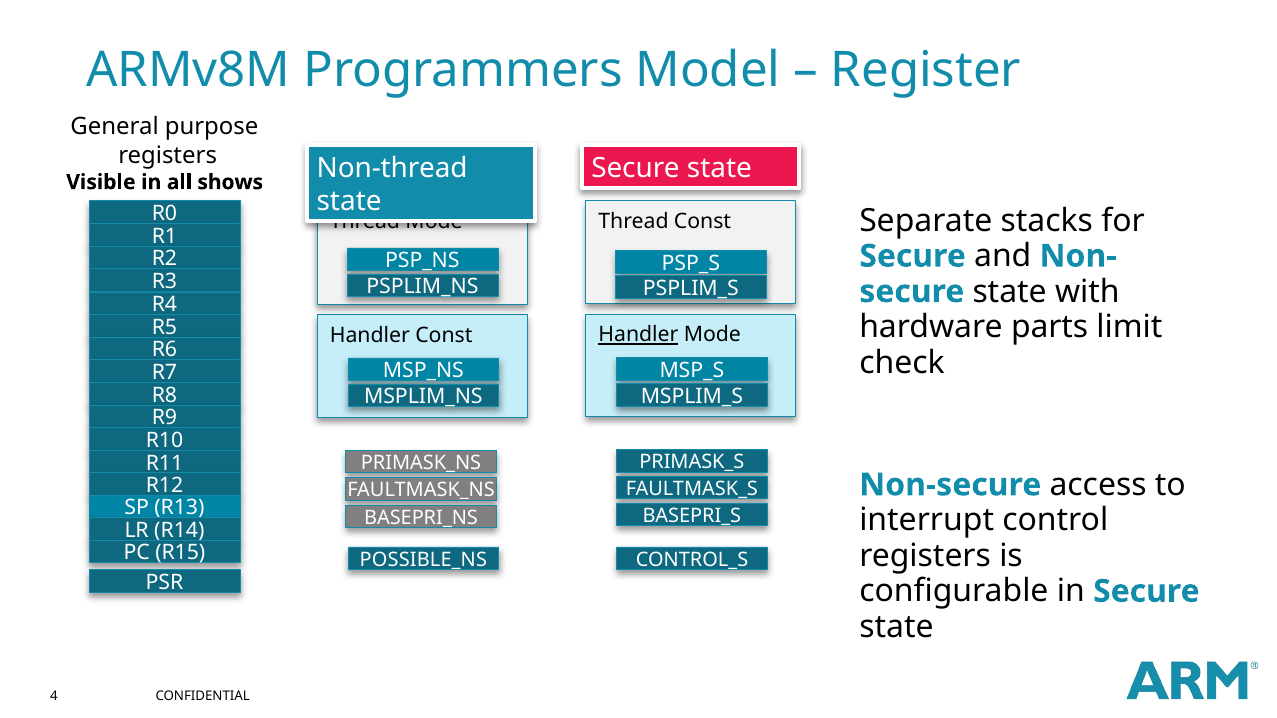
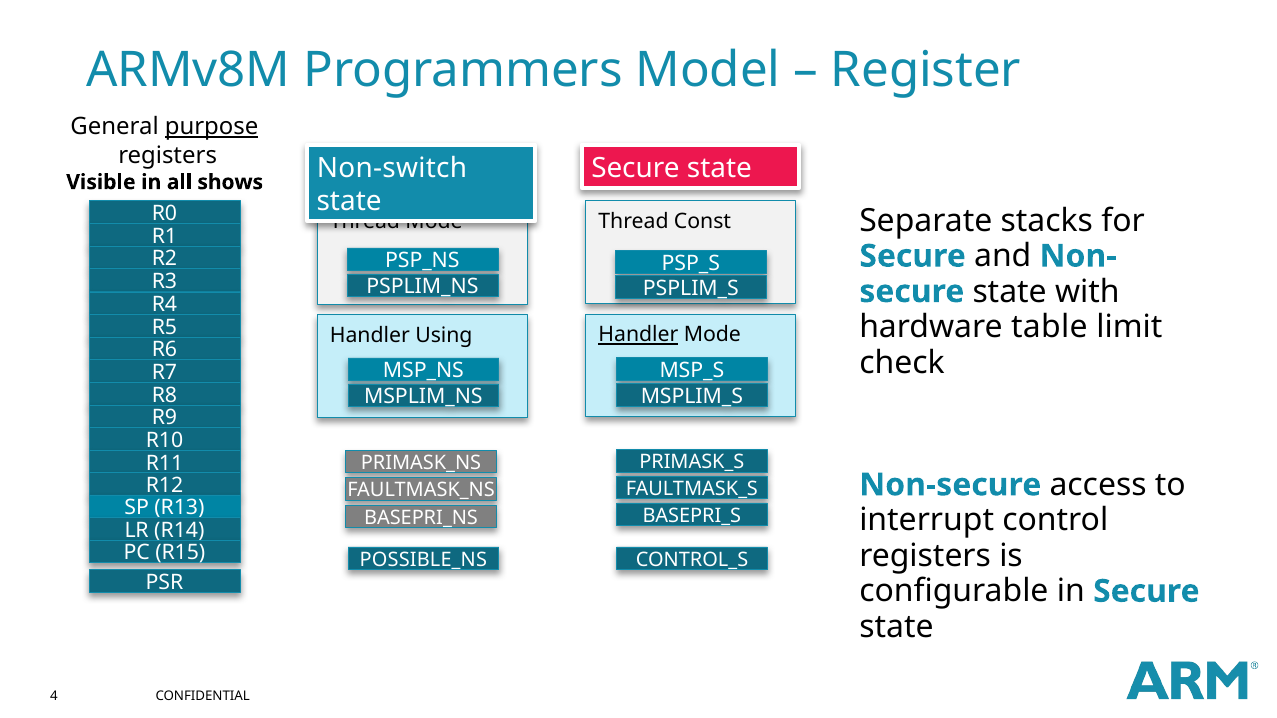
purpose underline: none -> present
Non-thread: Non-thread -> Non-switch
parts: parts -> table
Handler Const: Const -> Using
